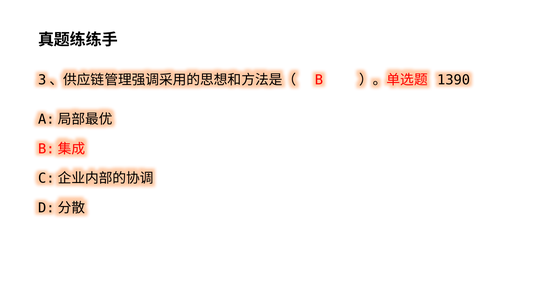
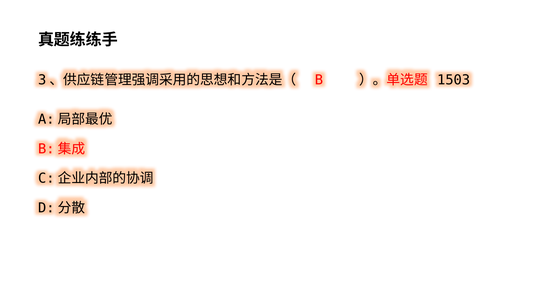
1390: 1390 -> 1503
